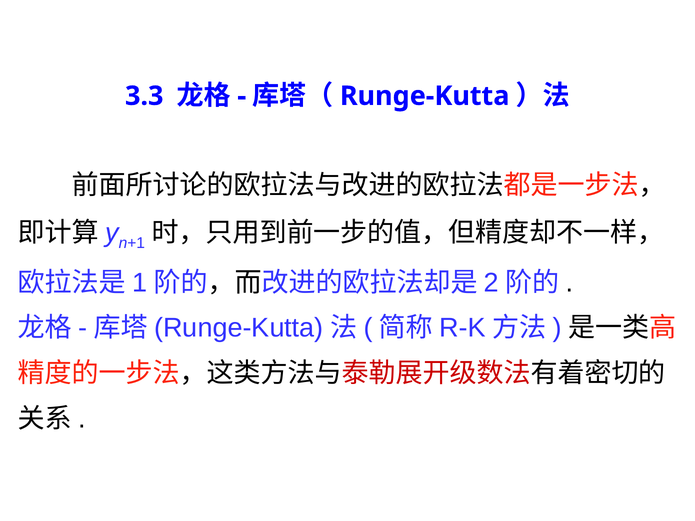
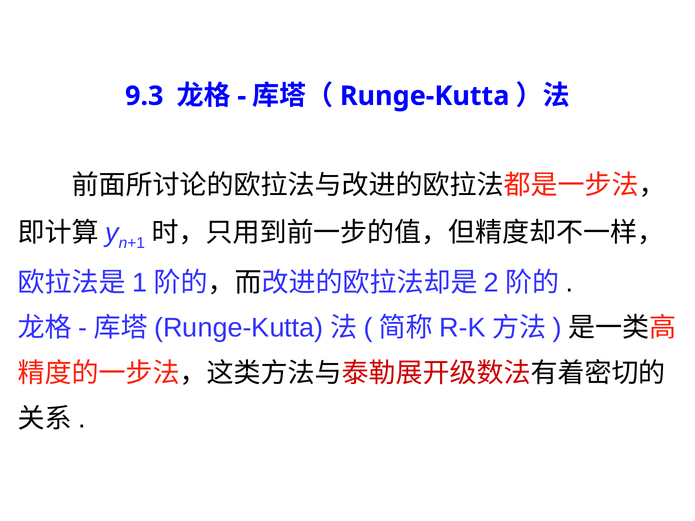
3.3: 3.3 -> 9.3
